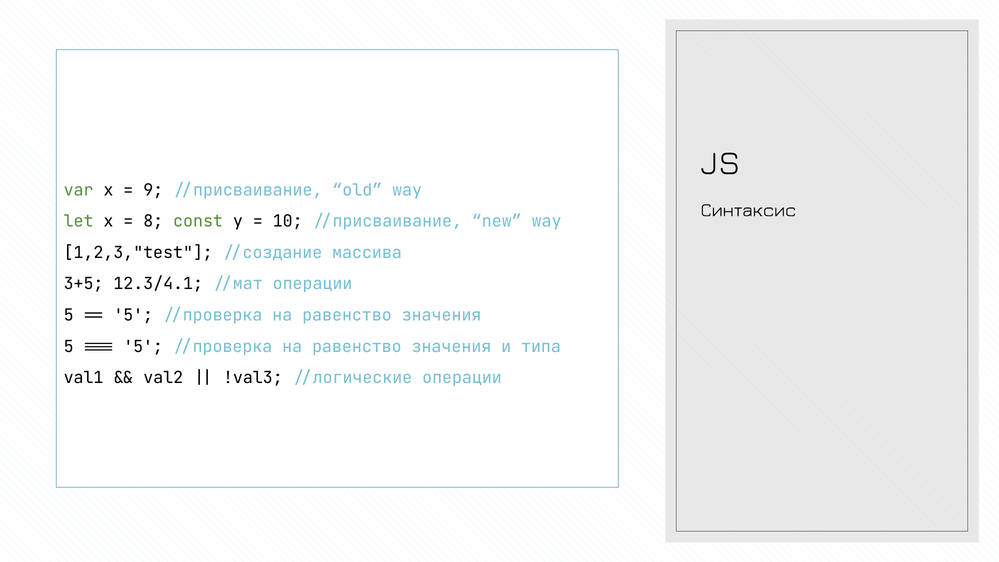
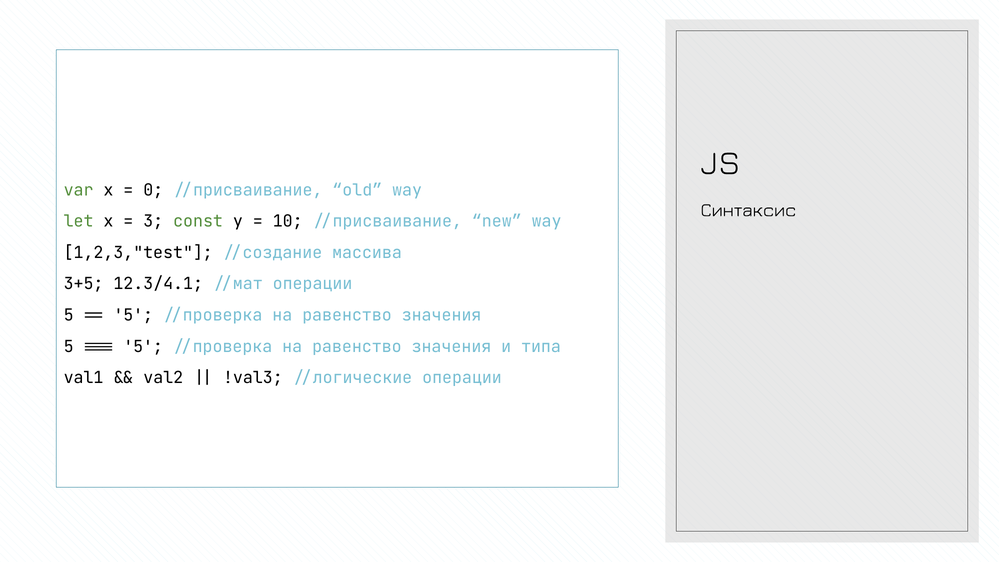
9: 9 -> 0
8: 8 -> 3
